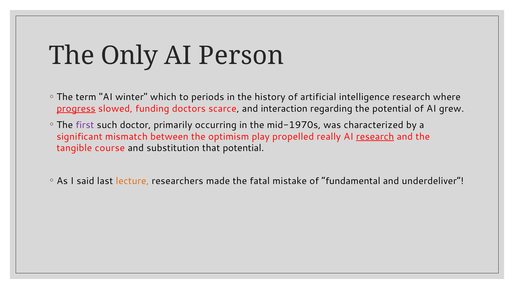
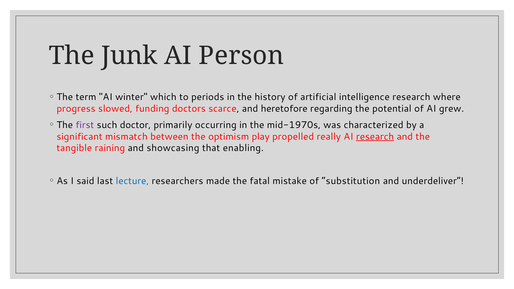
Only: Only -> Junk
progress underline: present -> none
interaction: interaction -> heretofore
course: course -> raining
substitution: substitution -> showcasing
that potential: potential -> enabling
lecture colour: orange -> blue
fundamental: fundamental -> substitution
